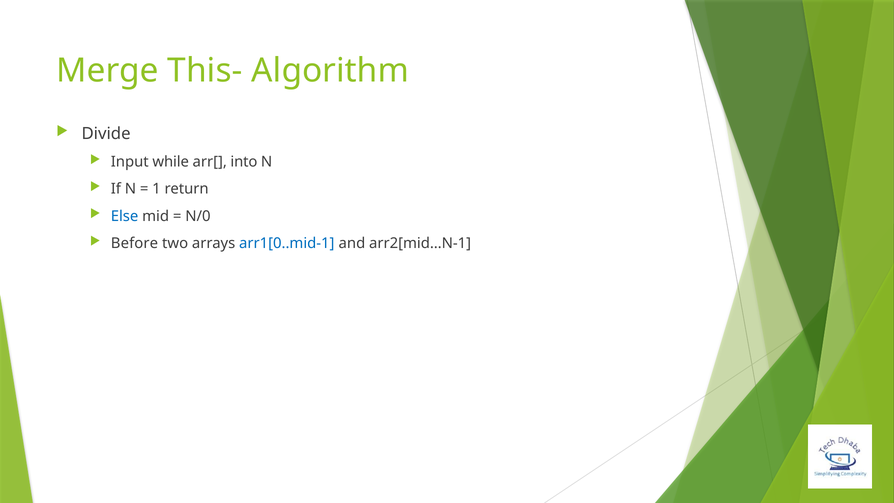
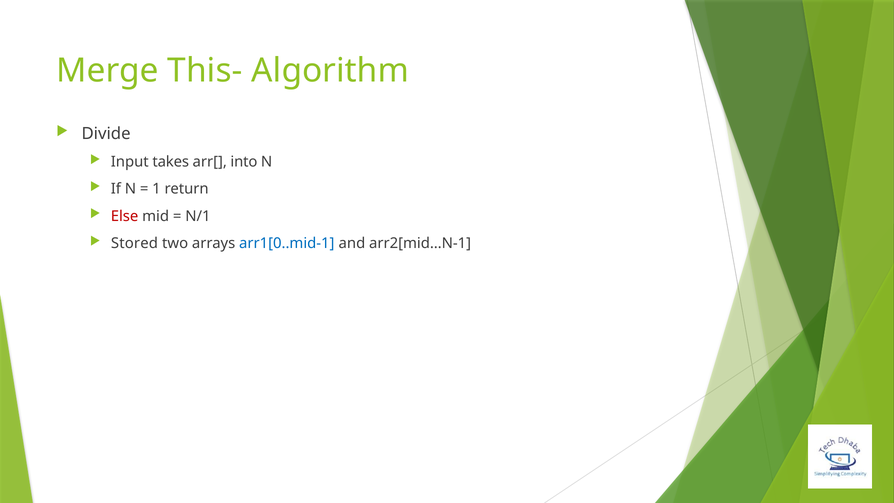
while: while -> takes
Else colour: blue -> red
N/0: N/0 -> N/1
Before: Before -> Stored
